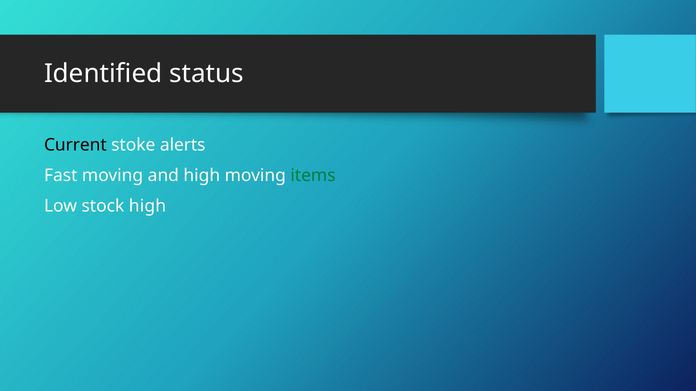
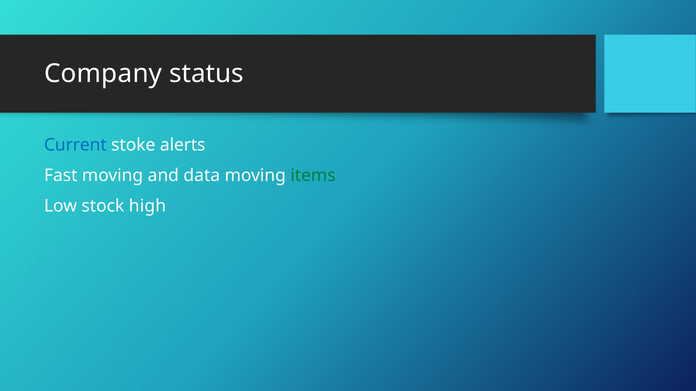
Identified: Identified -> Company
Current colour: black -> blue
and high: high -> data
